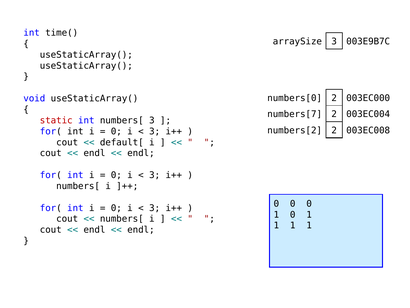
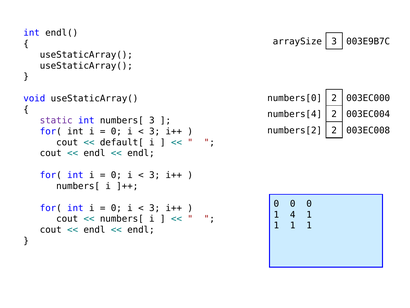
time(: time( -> endl(
numbers[7: numbers[7 -> numbers[4
static colour: red -> purple
1 0: 0 -> 4
